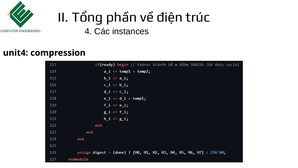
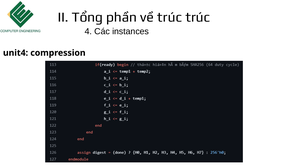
về điện: điện -> trúc
